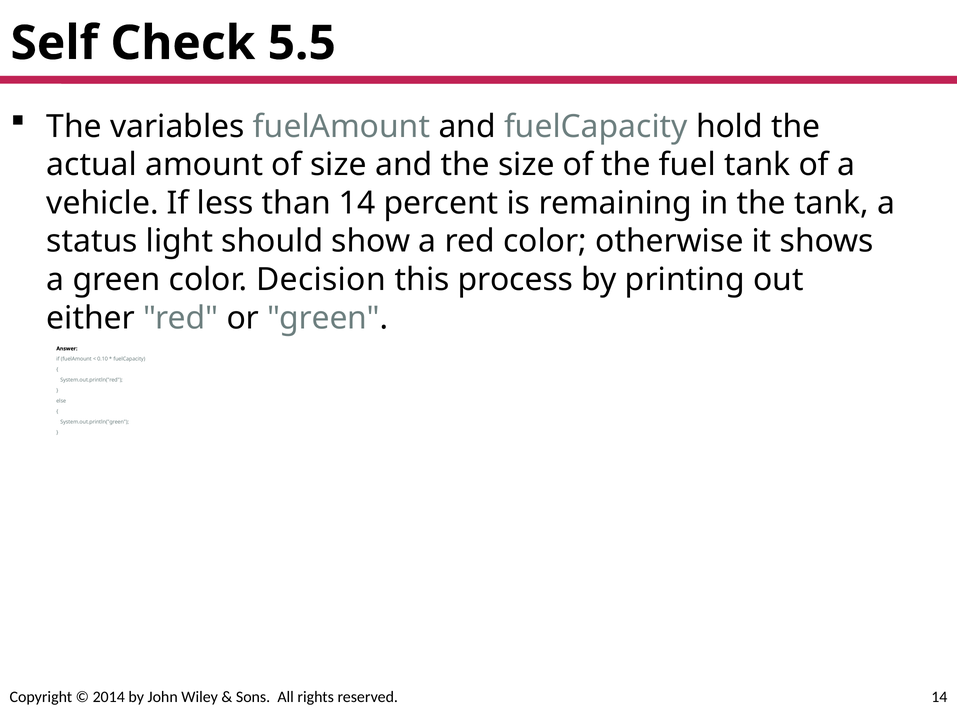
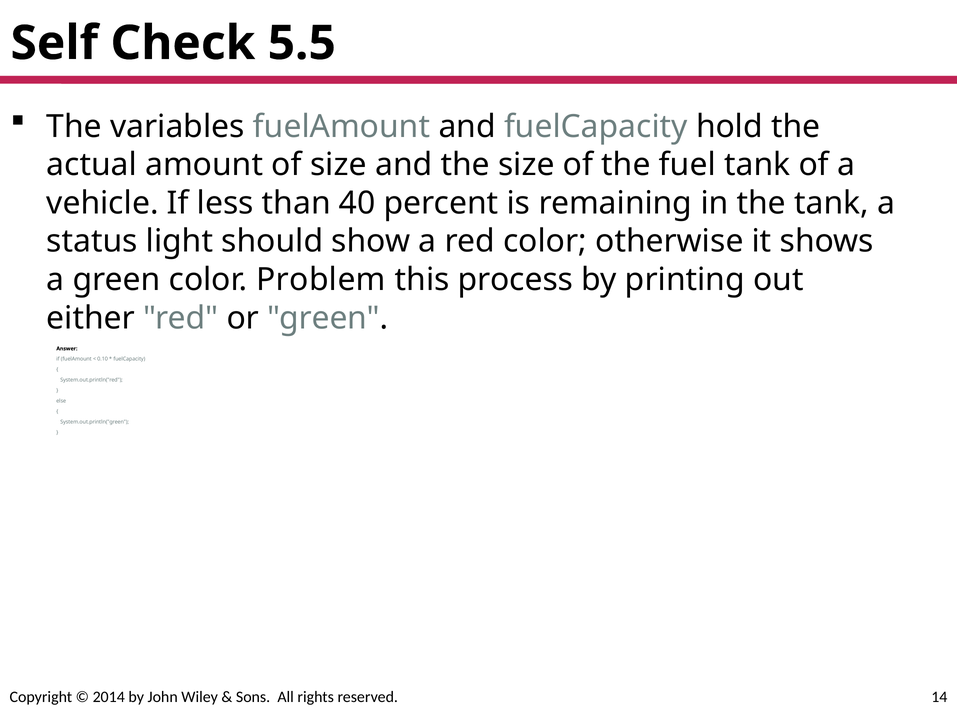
than 14: 14 -> 40
Decision: Decision -> Problem
